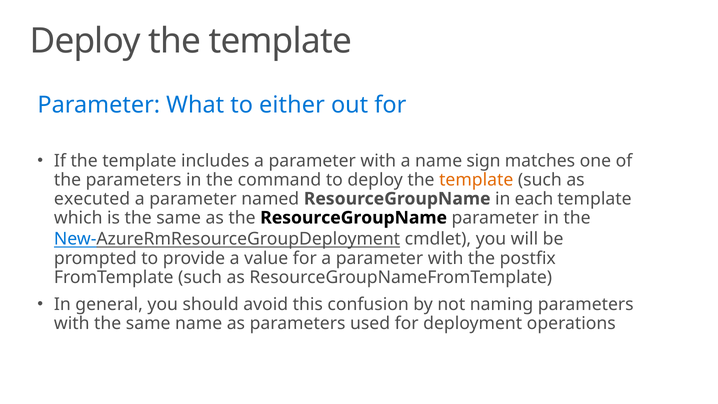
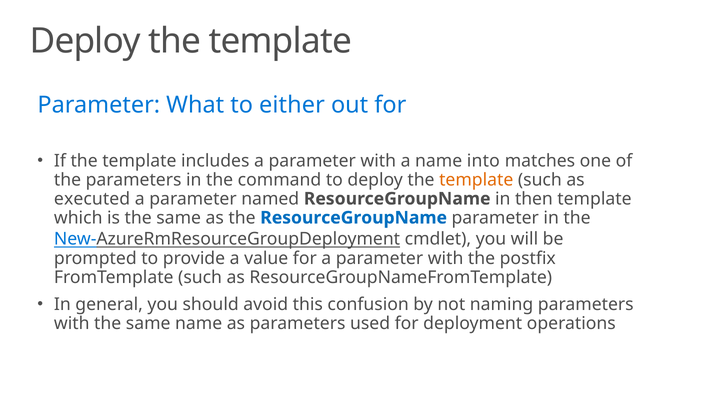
sign: sign -> into
each: each -> then
ResourceGroupName at (354, 218) colour: black -> blue
